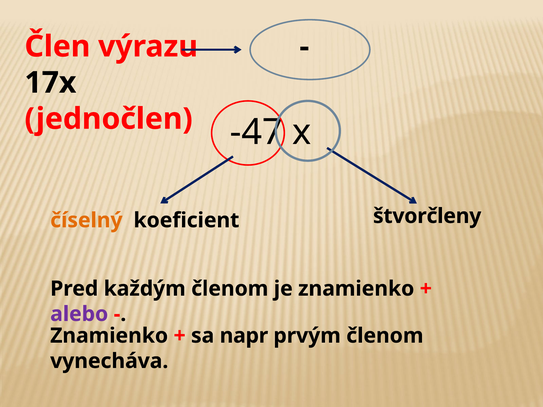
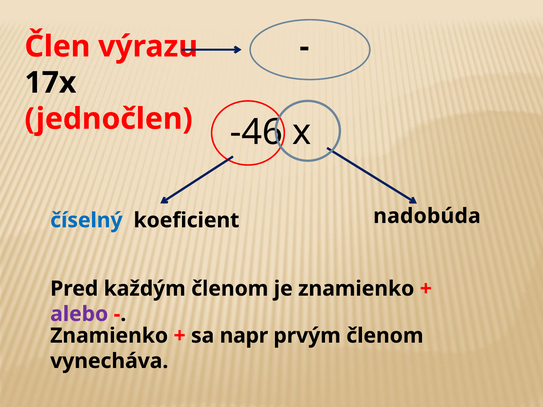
-47: -47 -> -46
číselný colour: orange -> blue
štvorčleny: štvorčleny -> nadobúda
